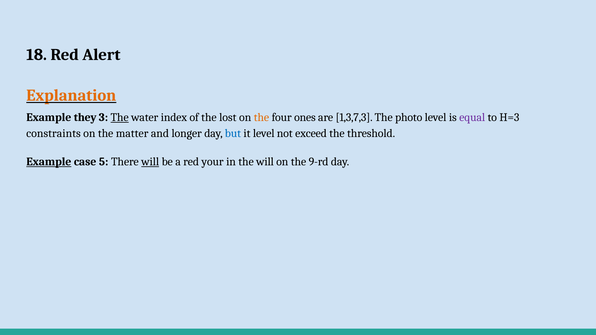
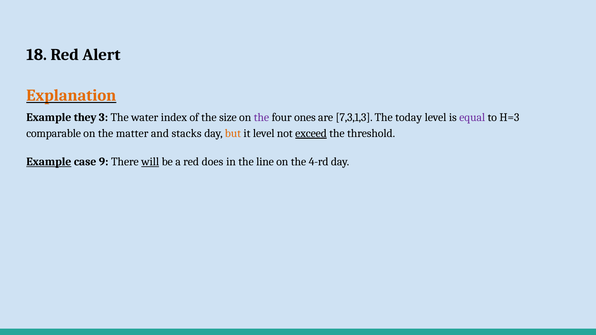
The at (120, 117) underline: present -> none
lost: lost -> size
the at (261, 117) colour: orange -> purple
1,3,7,3: 1,3,7,3 -> 7,3,1,3
photo: photo -> today
constraints: constraints -> comparable
longer: longer -> stacks
but colour: blue -> orange
exceed underline: none -> present
5: 5 -> 9
your: your -> does
the will: will -> line
9-rd: 9-rd -> 4-rd
